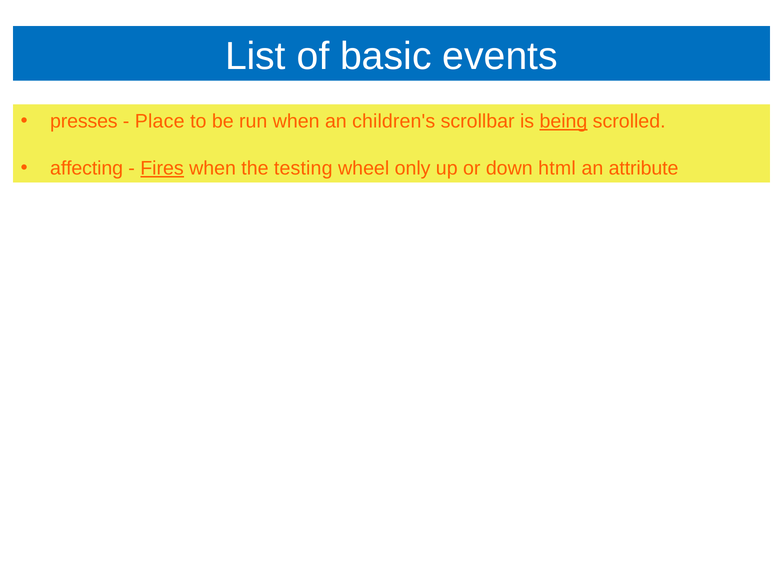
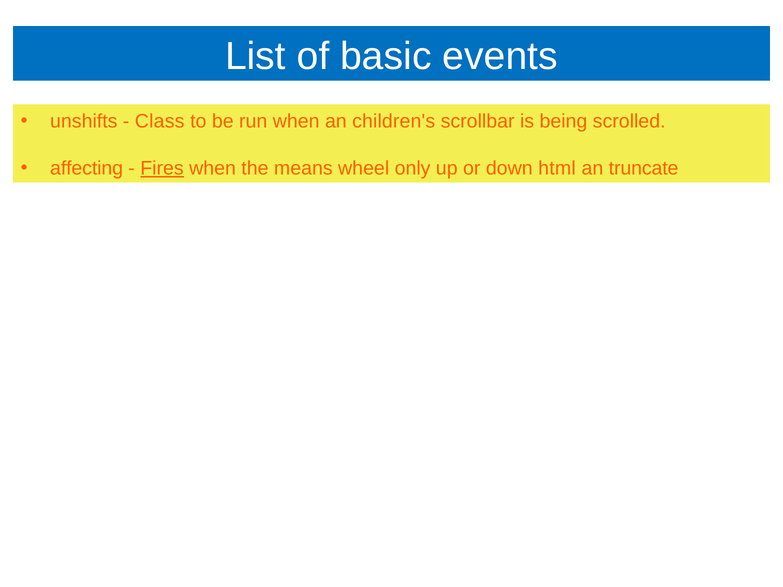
presses: presses -> unshifts
Place: Place -> Class
being underline: present -> none
testing: testing -> means
attribute: attribute -> truncate
